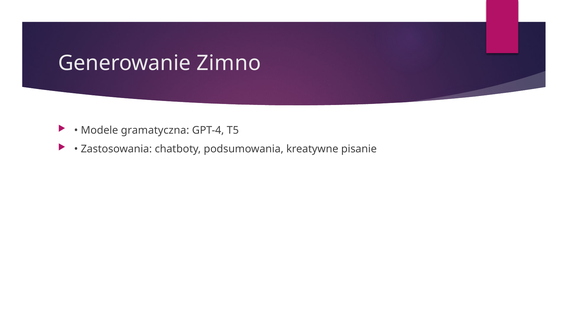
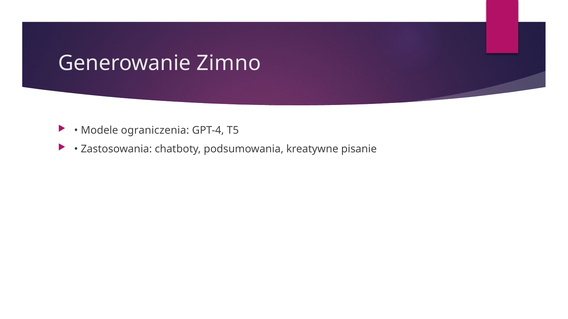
gramatyczna: gramatyczna -> ograniczenia
